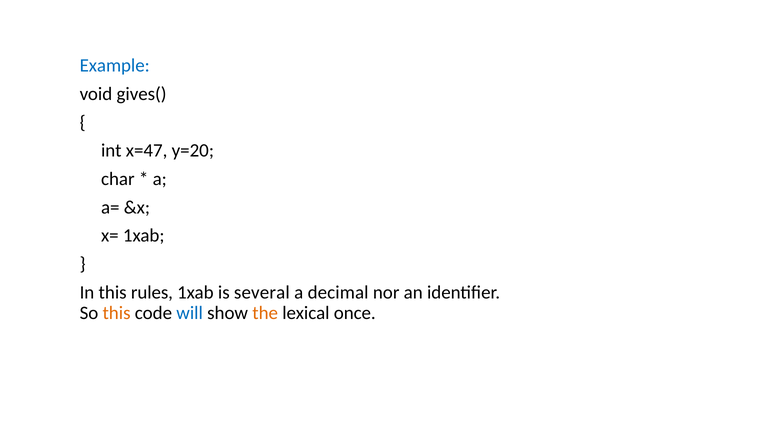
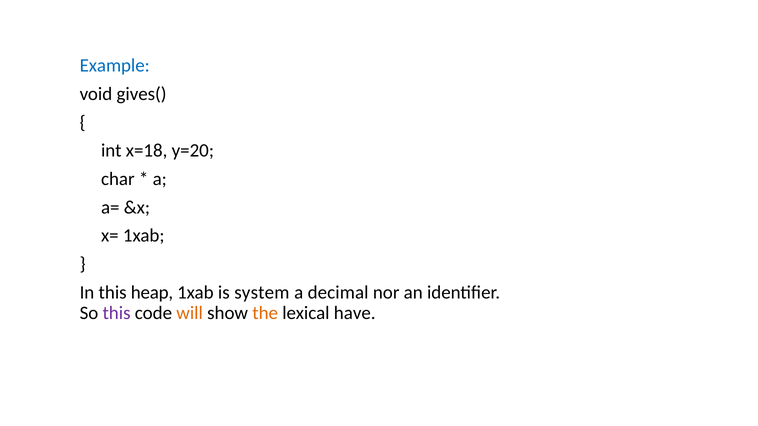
x=47: x=47 -> x=18
rules: rules -> heap
several: several -> system
this at (117, 313) colour: orange -> purple
will colour: blue -> orange
once: once -> have
